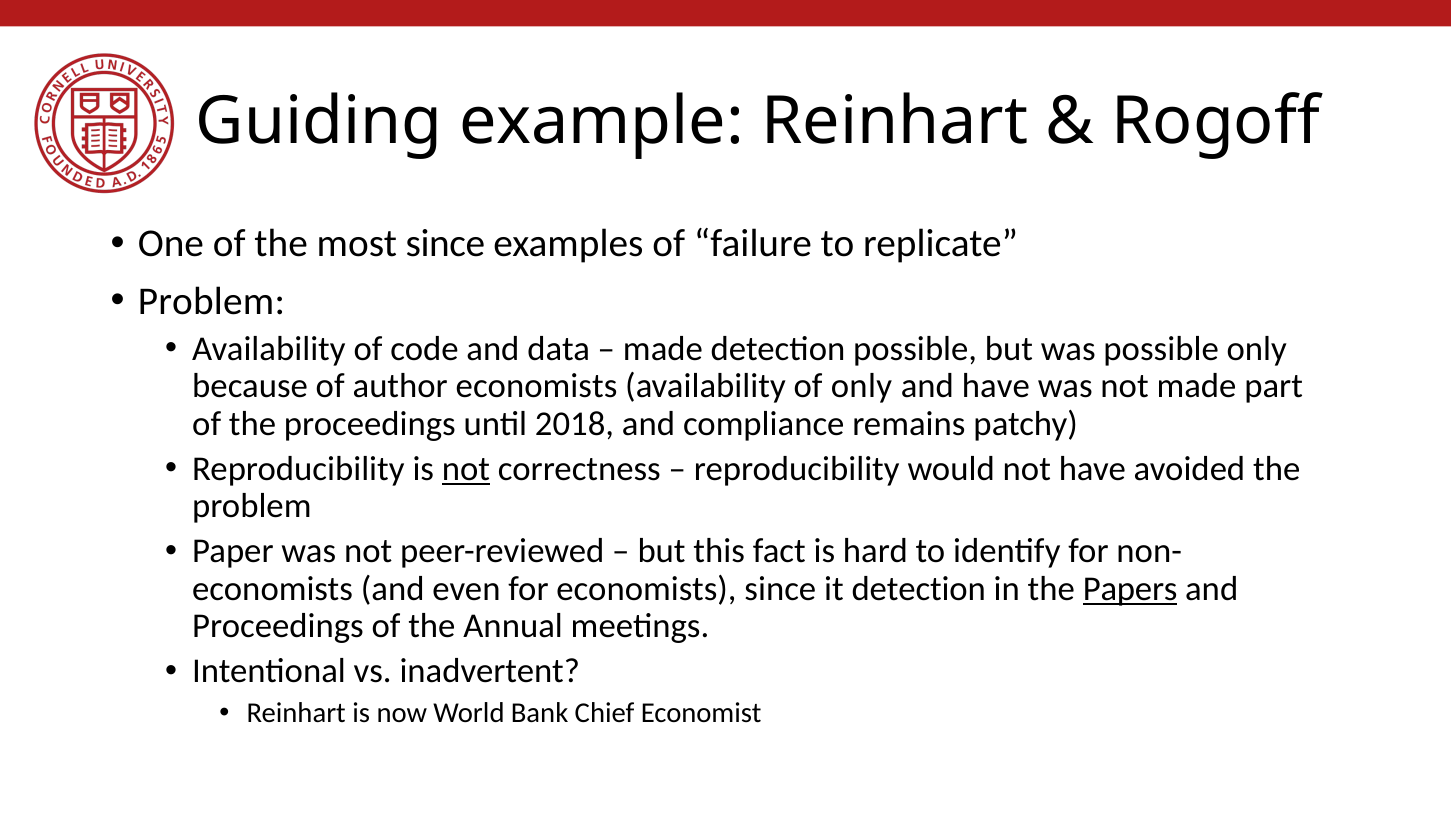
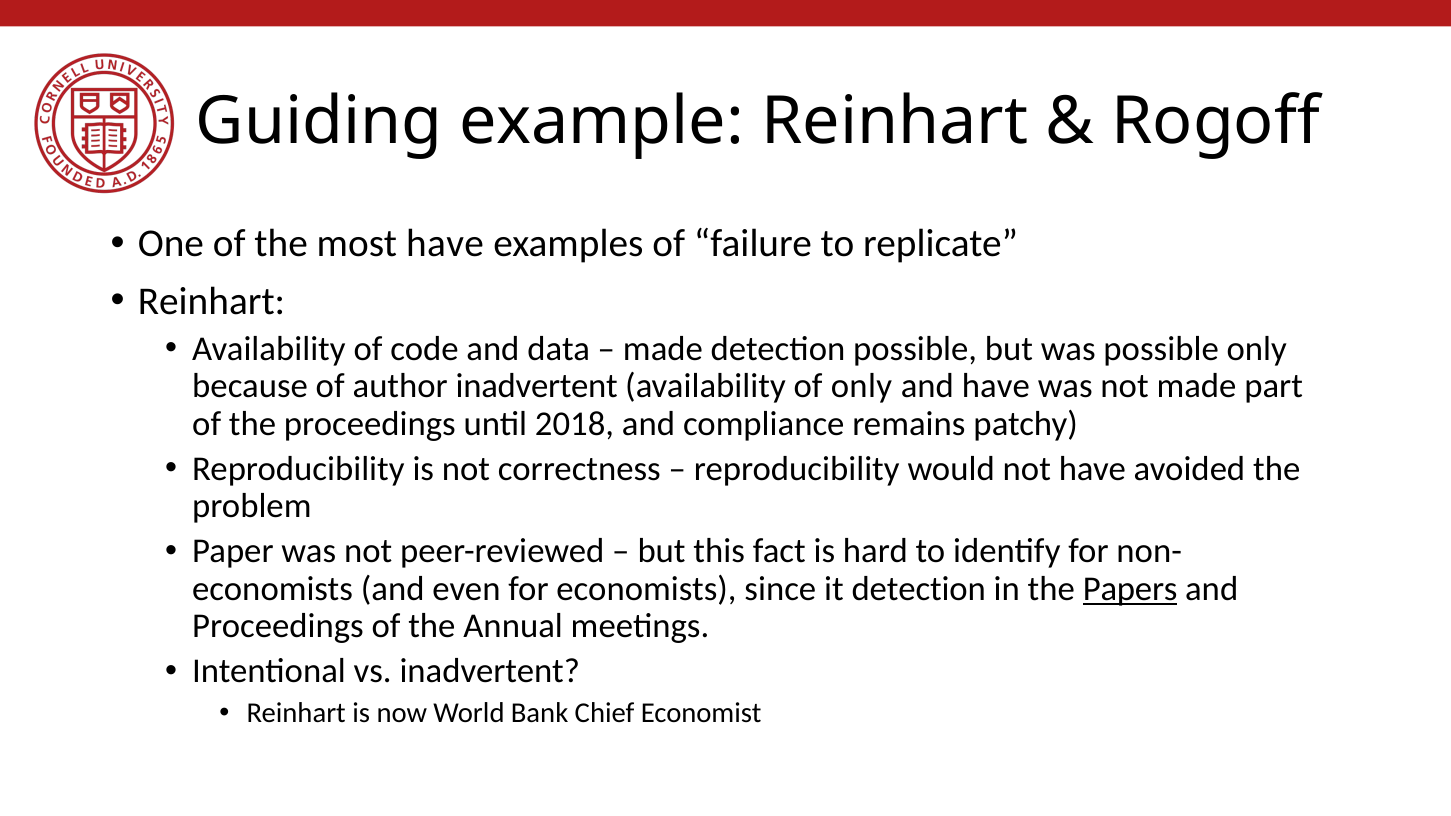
most since: since -> have
Problem at (211, 301): Problem -> Reinhart
author economists: economists -> inadvertent
not at (466, 469) underline: present -> none
